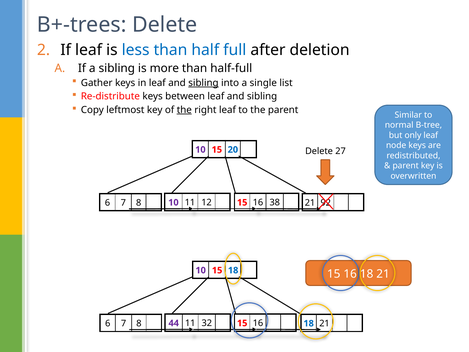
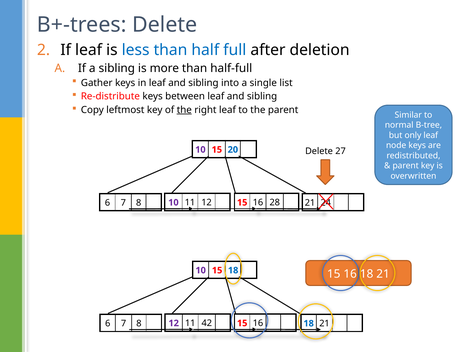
sibling at (203, 83) underline: present -> none
38: 38 -> 28
92: 92 -> 24
8 44: 44 -> 12
32: 32 -> 42
